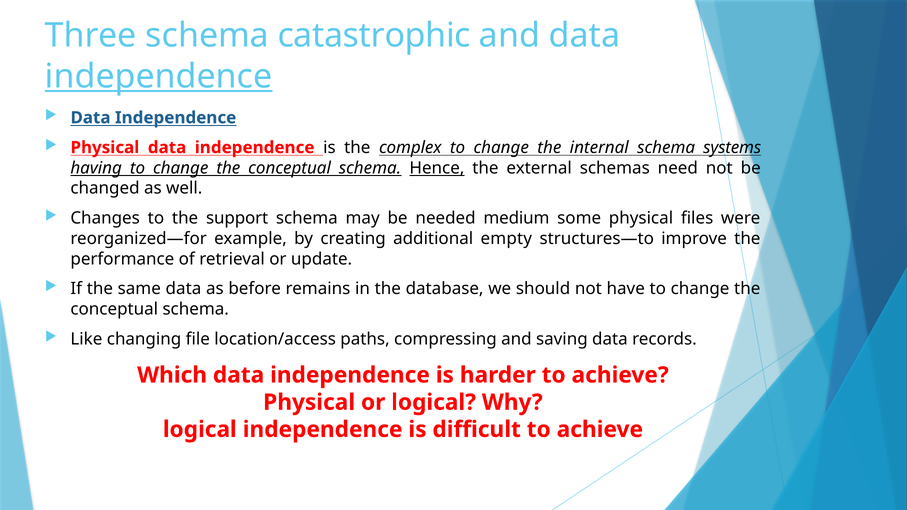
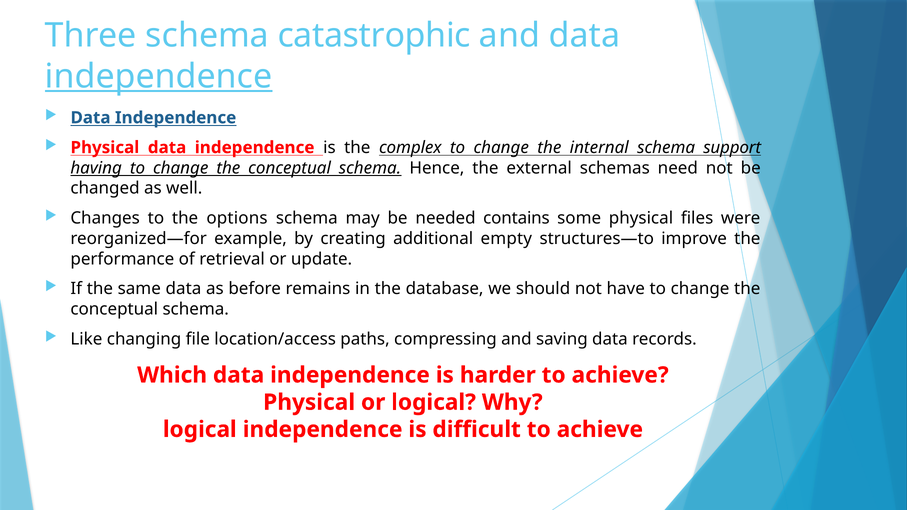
systems: systems -> support
Hence underline: present -> none
support: support -> options
medium: medium -> contains
